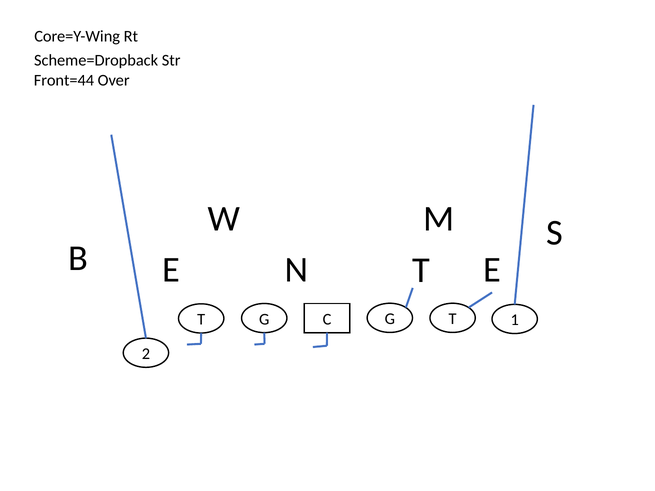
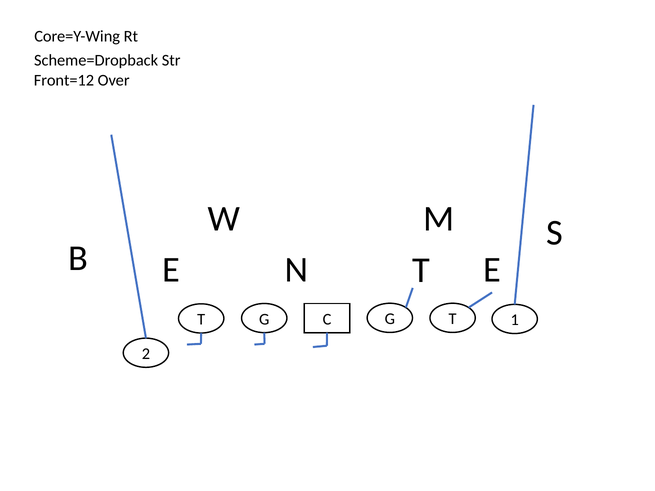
Front=44: Front=44 -> Front=12
